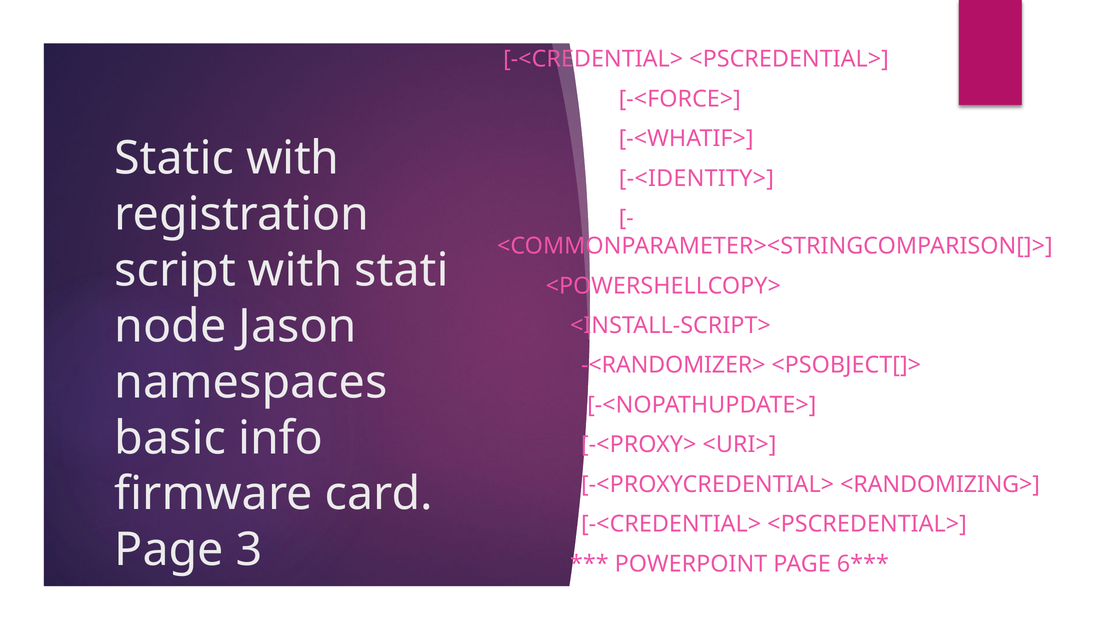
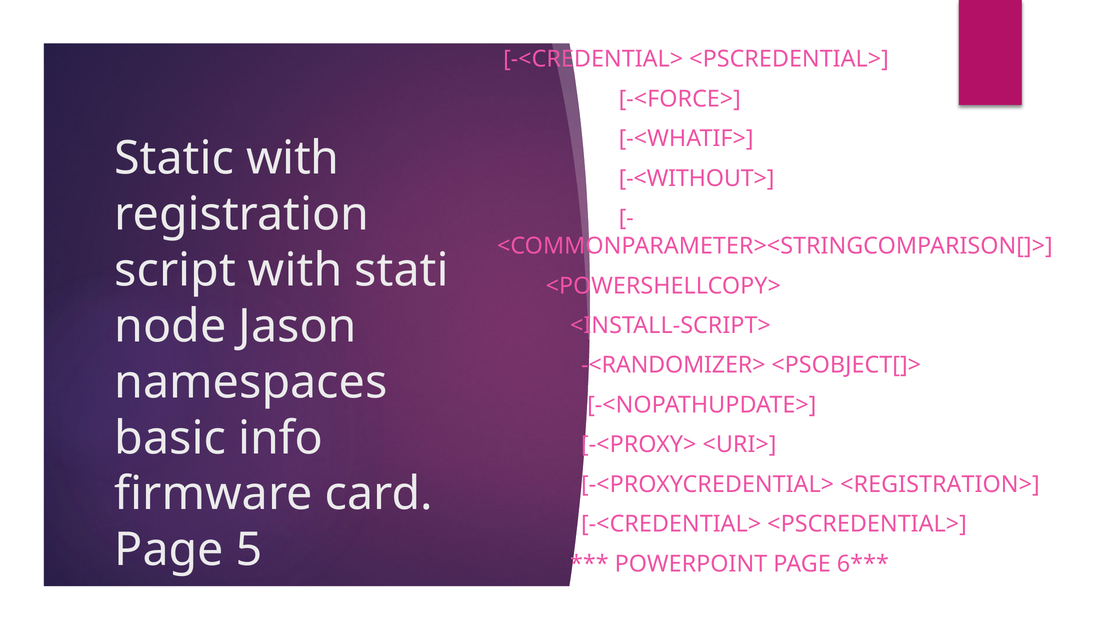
-<IDENTITY>: -<IDENTITY> -> -<WITHOUT>
<RANDOMIZING>: <RANDOMIZING> -> <REGISTRATION>
3: 3 -> 5
